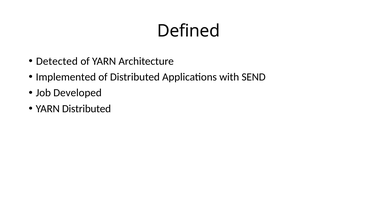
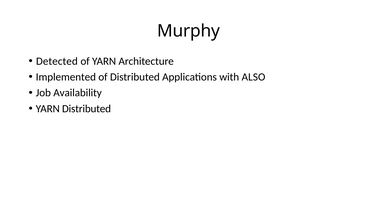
Defined: Defined -> Murphy
SEND: SEND -> ALSO
Developed: Developed -> Availability
